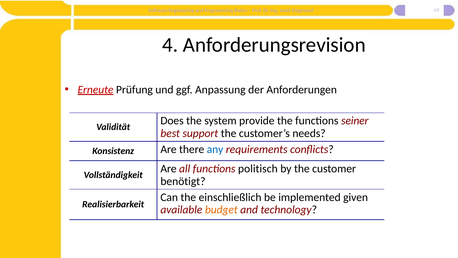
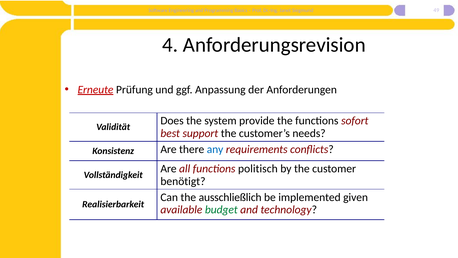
seiner: seiner -> sofort
einschließlich: einschließlich -> ausschließlich
budget colour: orange -> green
